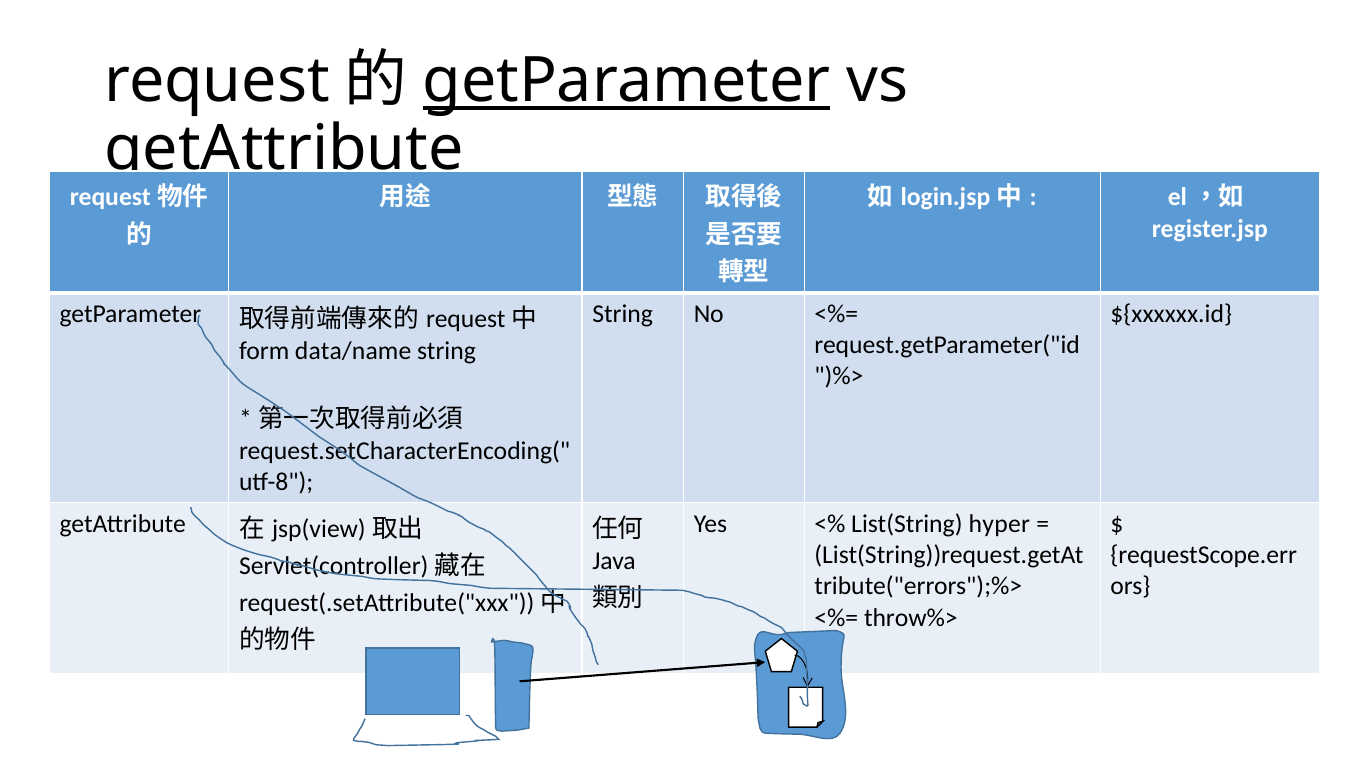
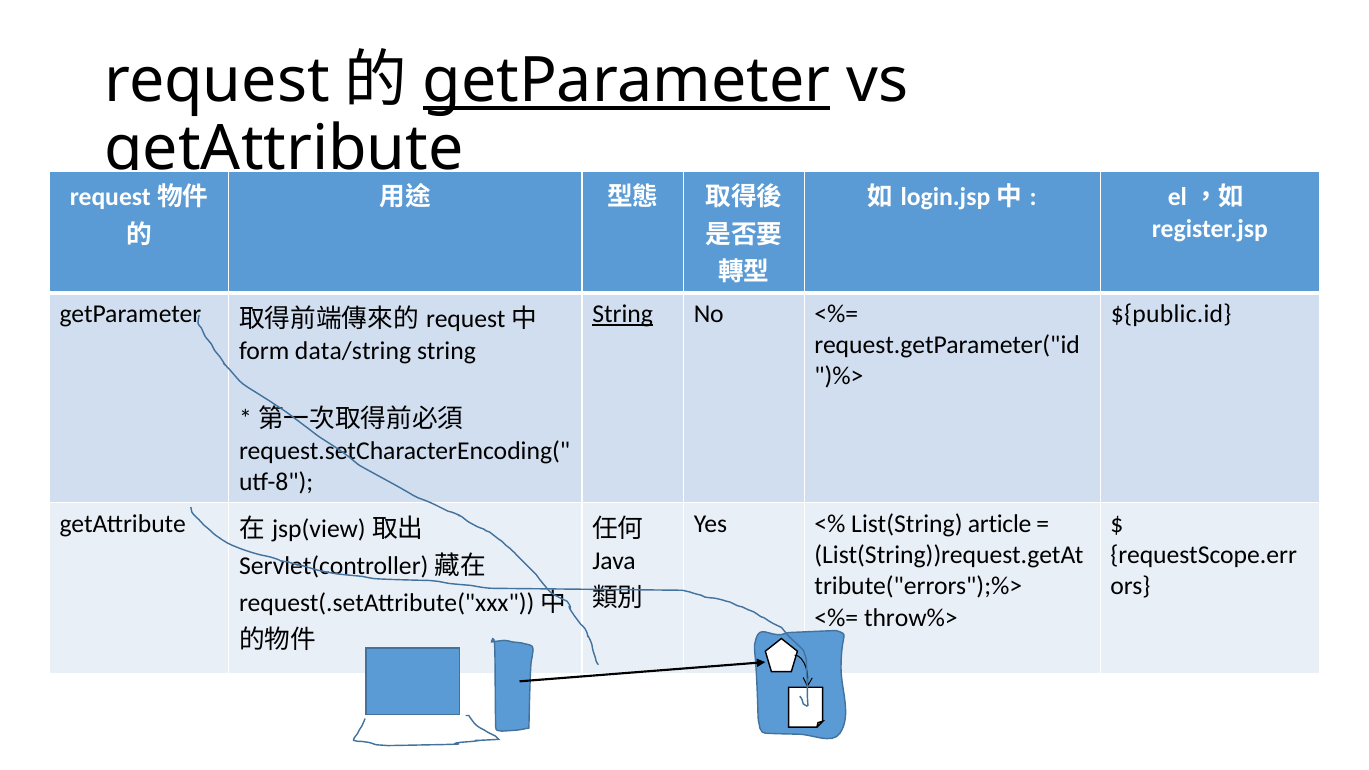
String at (623, 314) underline: none -> present
${xxxxxx.id: ${xxxxxx.id -> ${public.id
data/name: data/name -> data/string
hyper: hyper -> article
